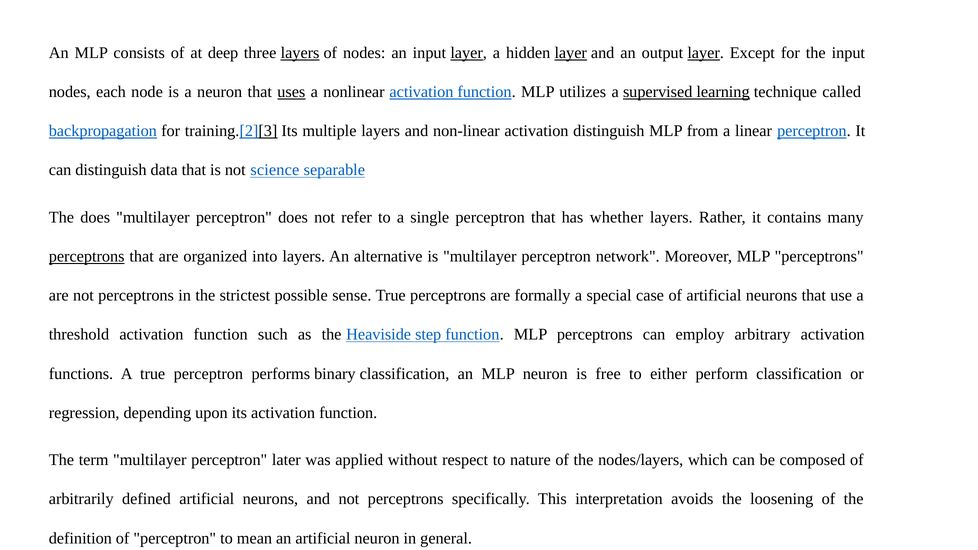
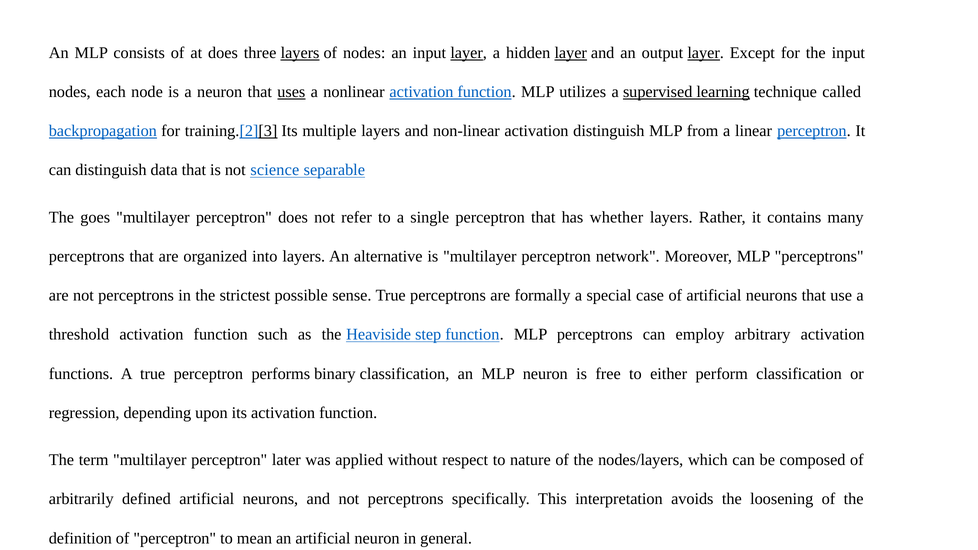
at deep: deep -> does
The does: does -> goes
perceptrons at (87, 256) underline: present -> none
